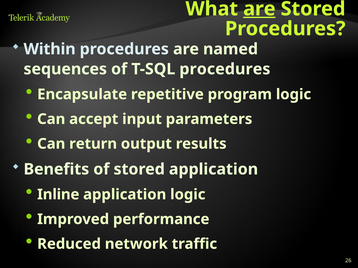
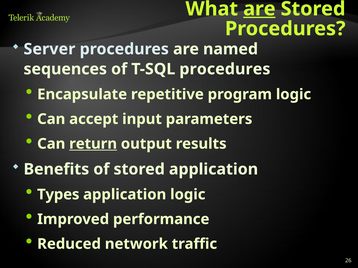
Within: Within -> Server
return underline: none -> present
Inline: Inline -> Types
